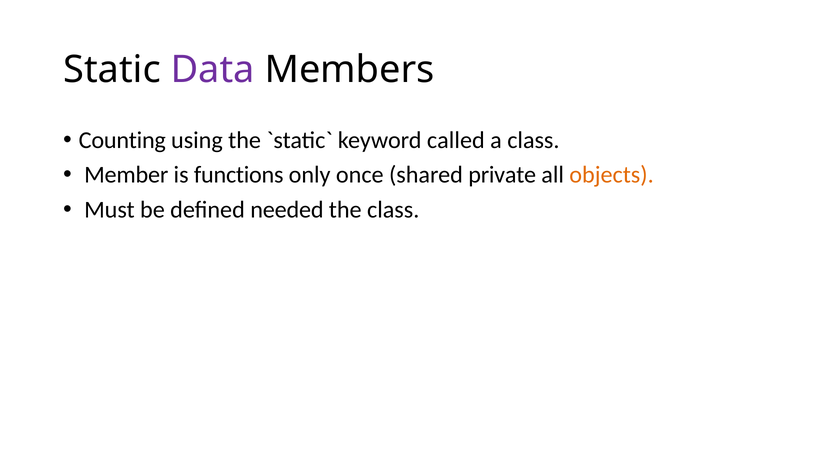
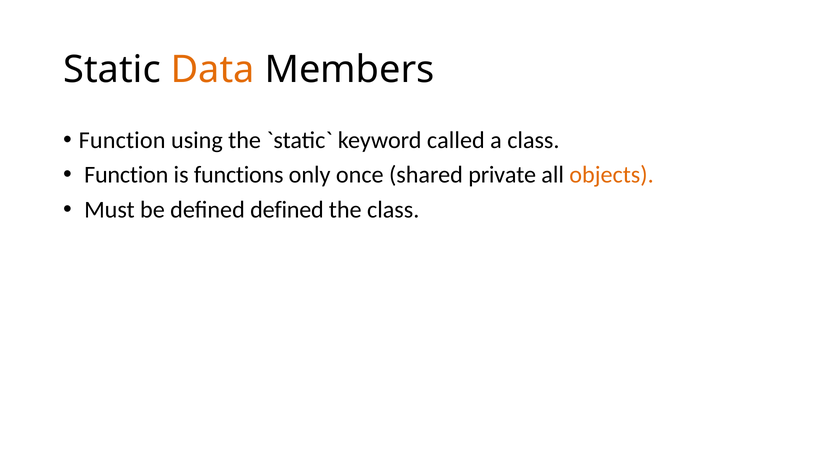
Data colour: purple -> orange
Counting at (122, 140): Counting -> Function
Member at (126, 175): Member -> Function
defined needed: needed -> defined
